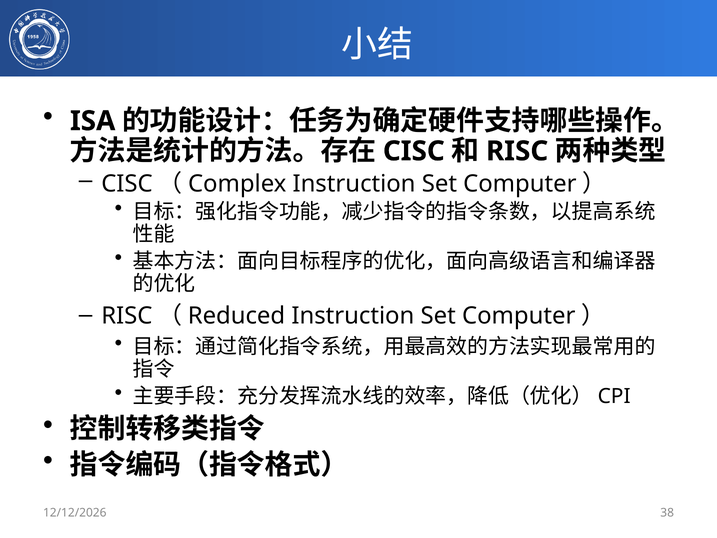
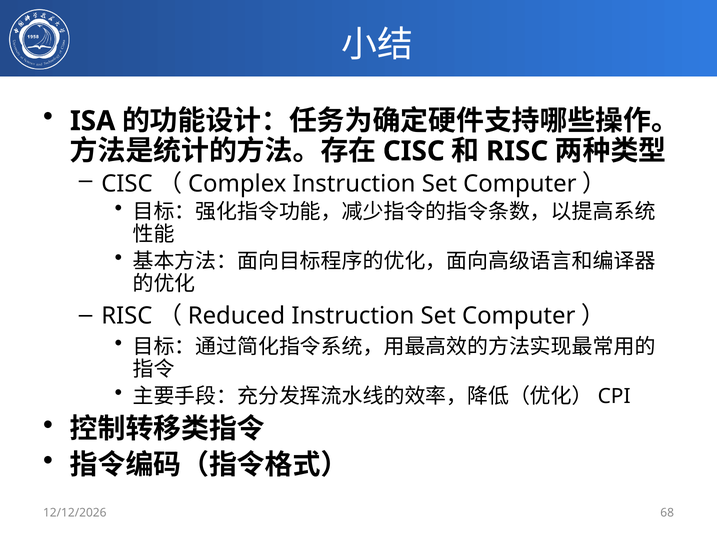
38: 38 -> 68
